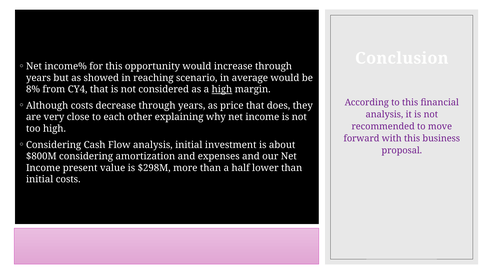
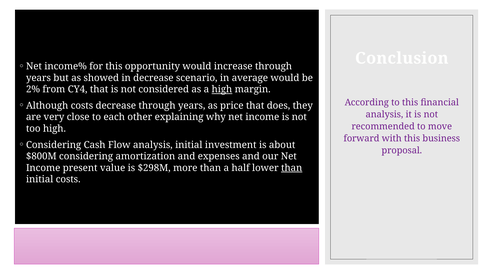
in reaching: reaching -> decrease
8%: 8% -> 2%
than at (292, 168) underline: none -> present
